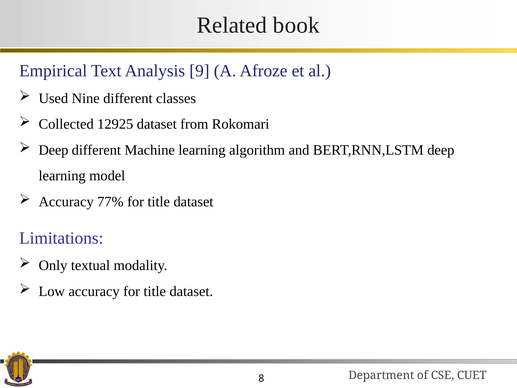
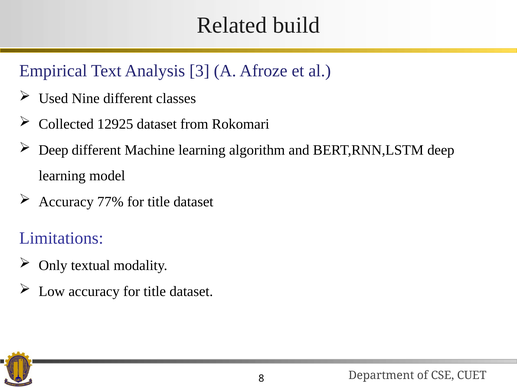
book: book -> build
9: 9 -> 3
